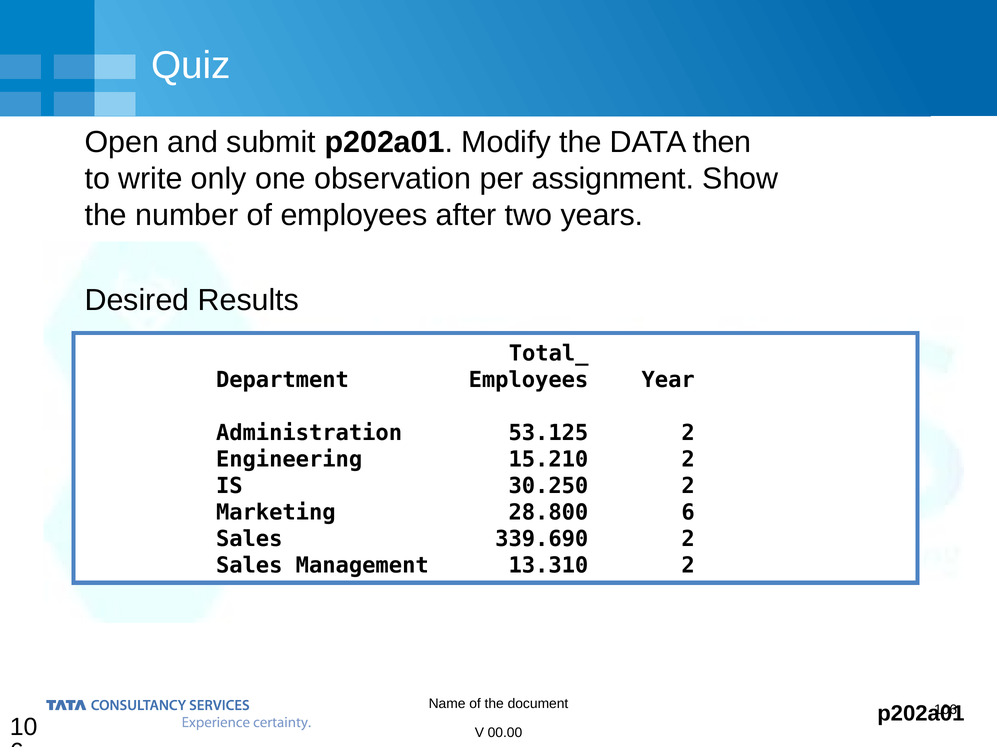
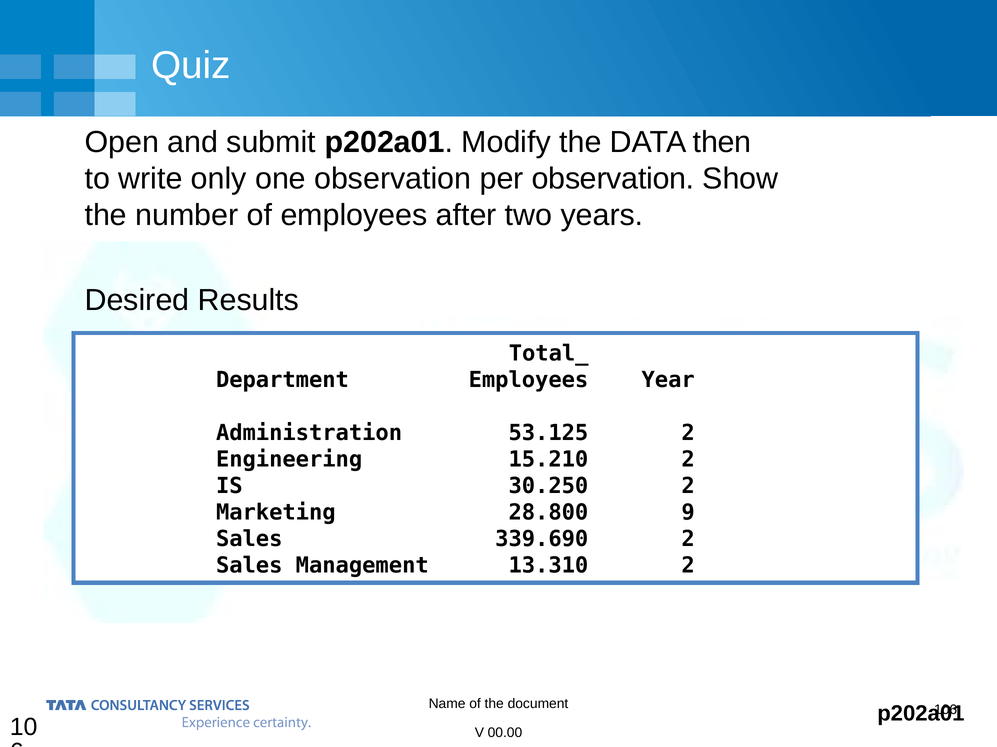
per assignment: assignment -> observation
28.800 6: 6 -> 9
